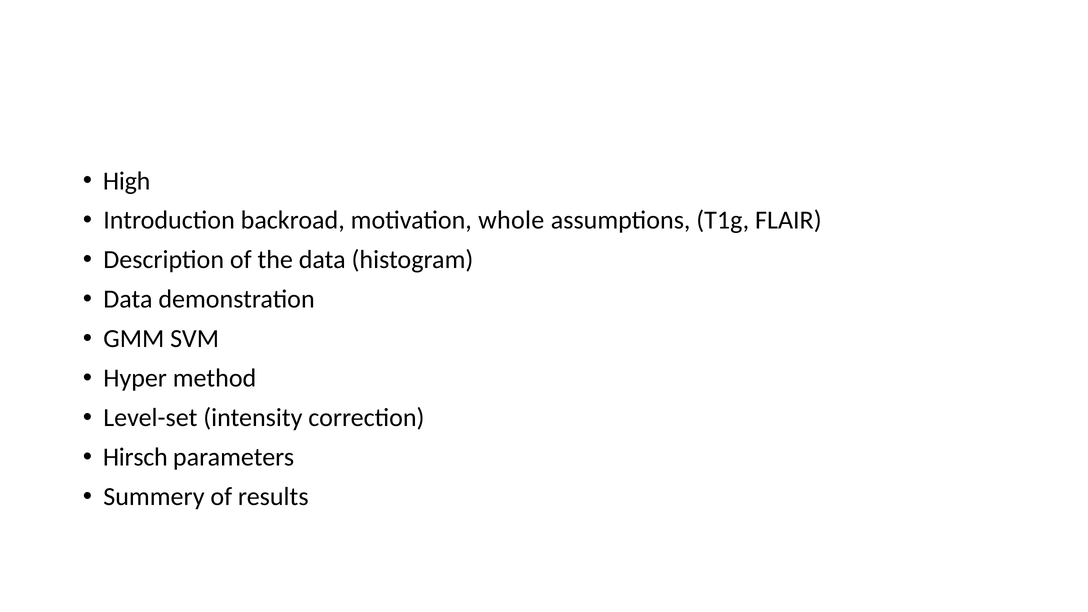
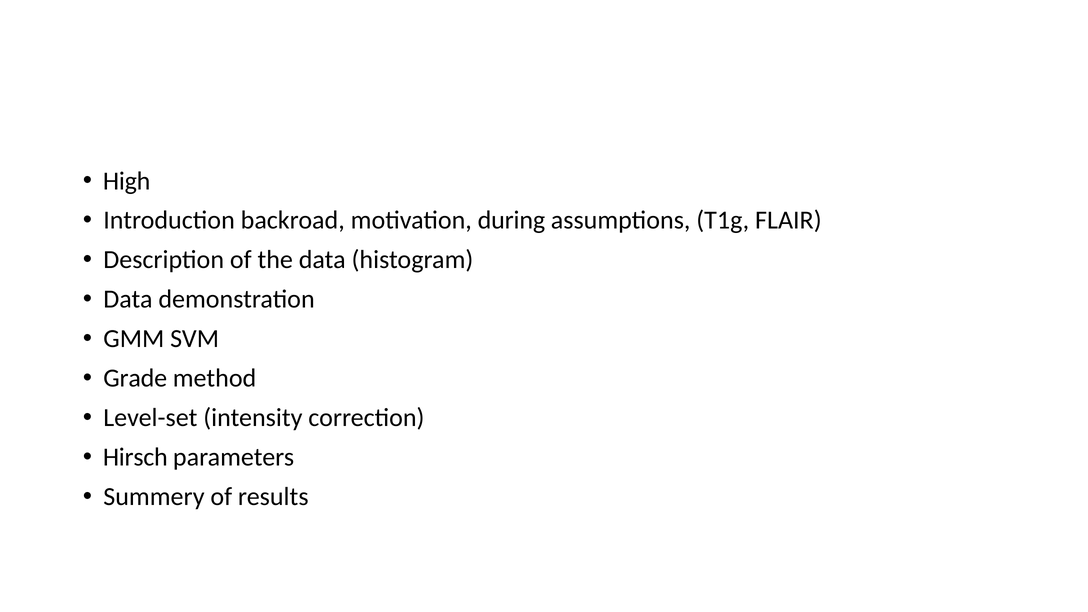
whole: whole -> during
Hyper: Hyper -> Grade
